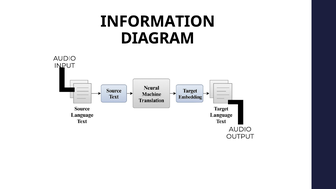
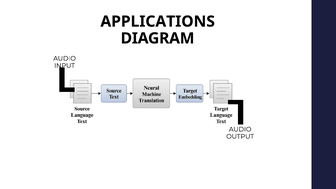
INFORMATION: INFORMATION -> APPLICATIONS
